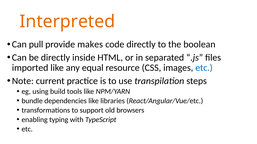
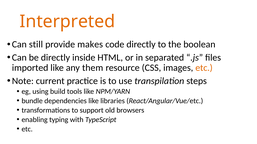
pull: pull -> still
equal: equal -> them
etc at (204, 68) colour: blue -> orange
